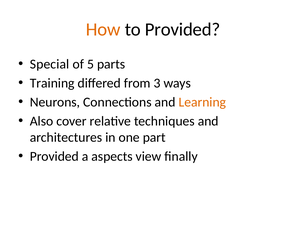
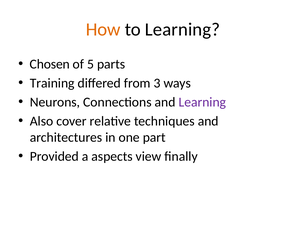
to Provided: Provided -> Learning
Special: Special -> Chosen
Learning at (202, 102) colour: orange -> purple
